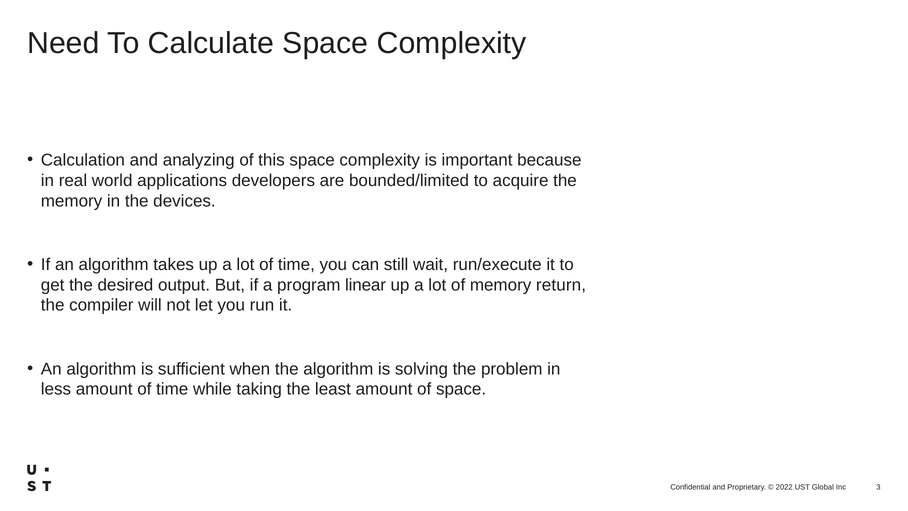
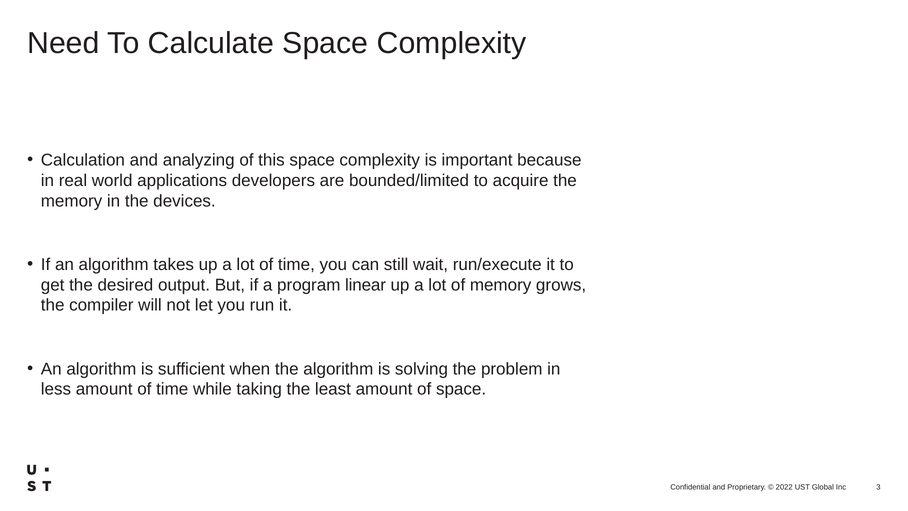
return: return -> grows
